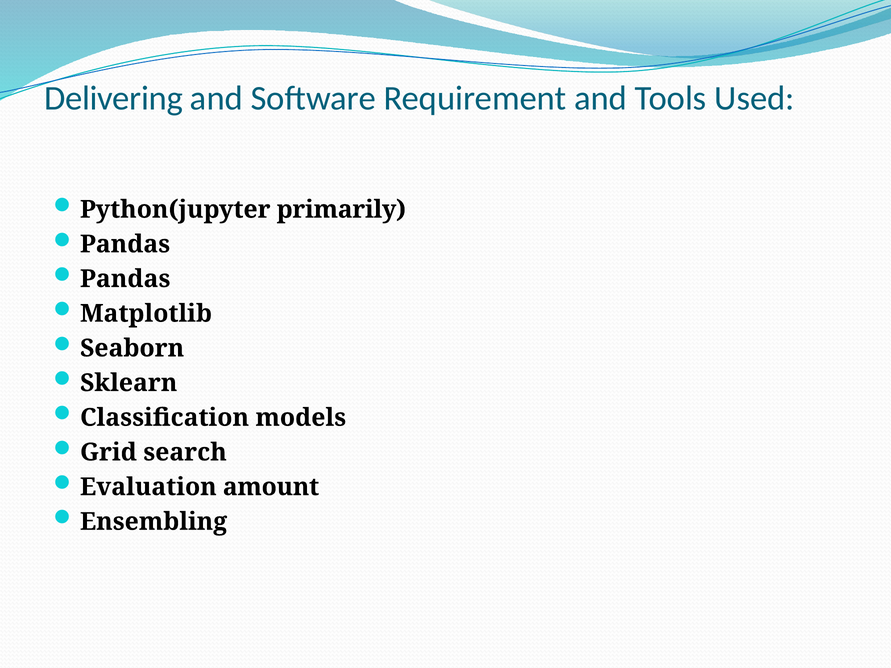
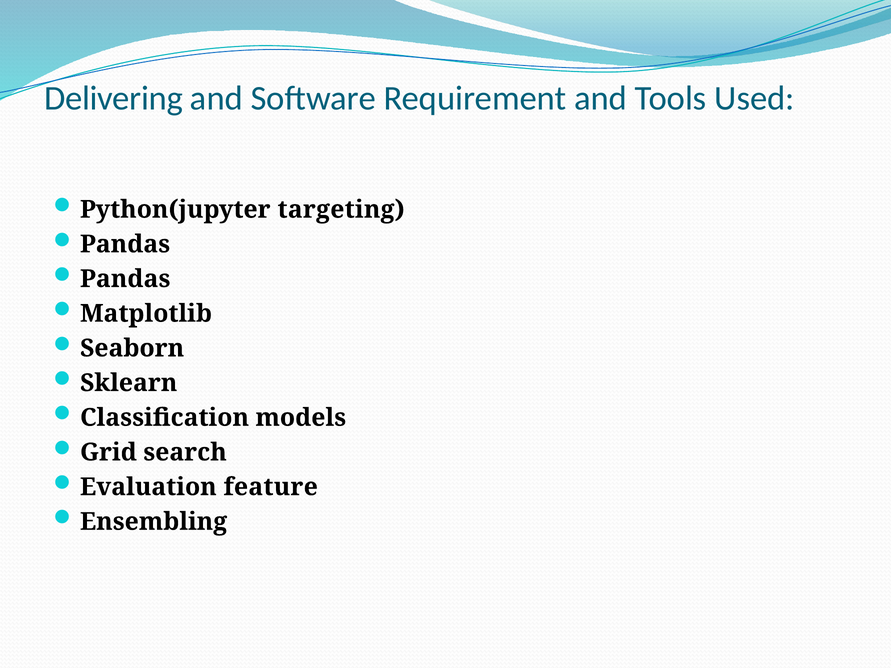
primarily: primarily -> targeting
amount: amount -> feature
